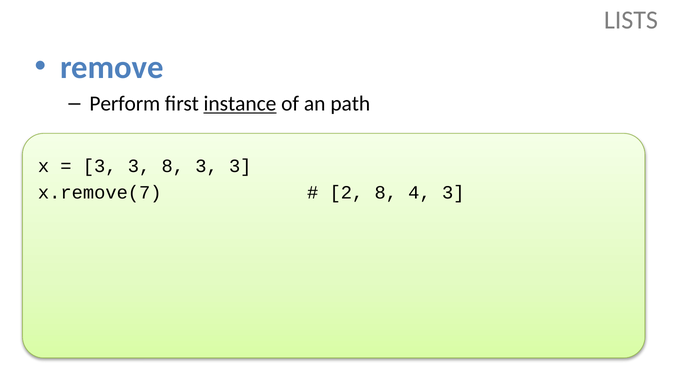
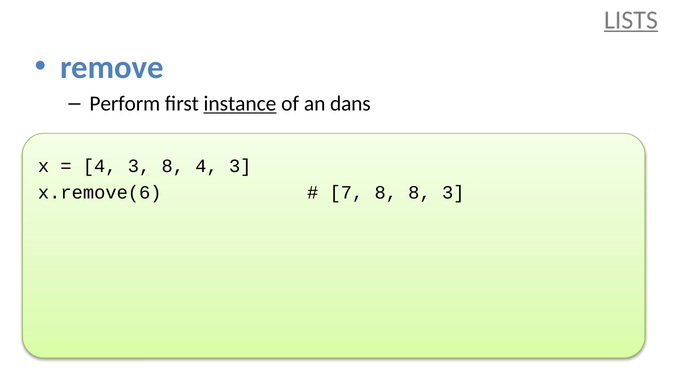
LISTS underline: none -> present
path: path -> dans
3 at (100, 166): 3 -> 4
8 3: 3 -> 4
x.remove(7: x.remove(7 -> x.remove(6
2: 2 -> 7
8 4: 4 -> 8
